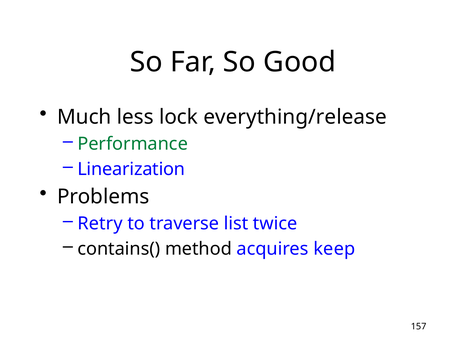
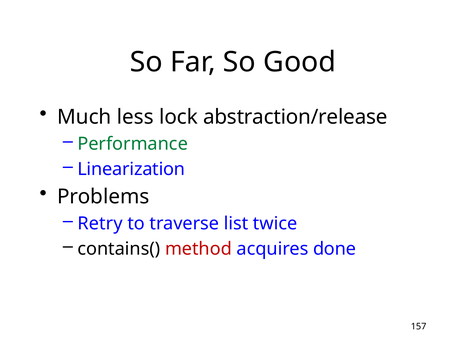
everything/release: everything/release -> abstraction/release
method colour: black -> red
keep: keep -> done
